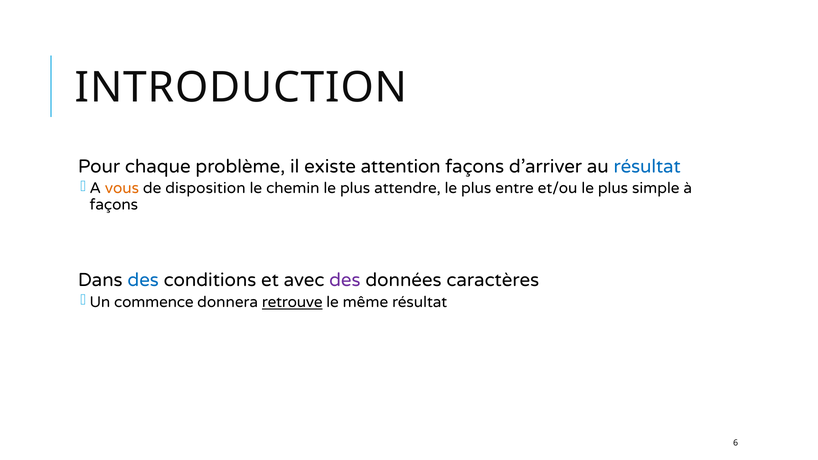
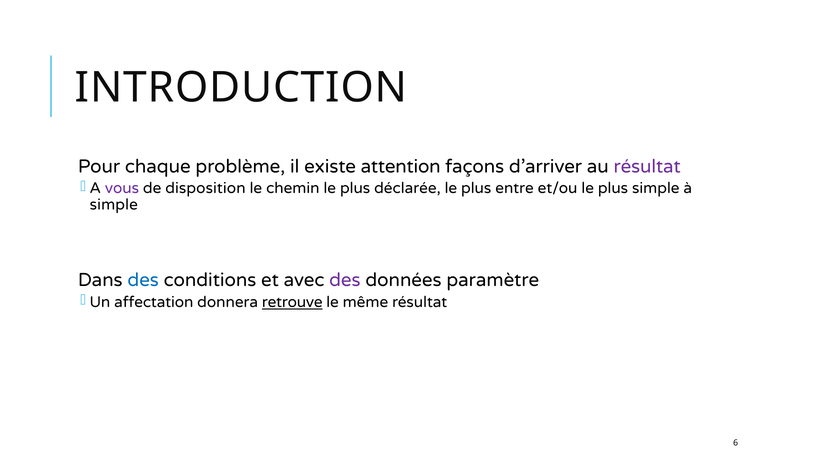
résultat at (647, 166) colour: blue -> purple
vous colour: orange -> purple
attendre: attendre -> déclarée
façons at (114, 205): façons -> simple
caractères: caractères -> paramètre
commence: commence -> affectation
